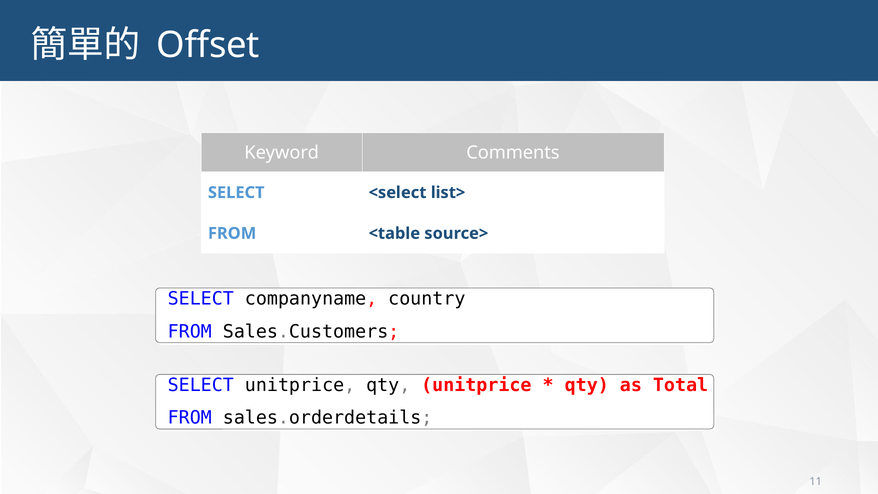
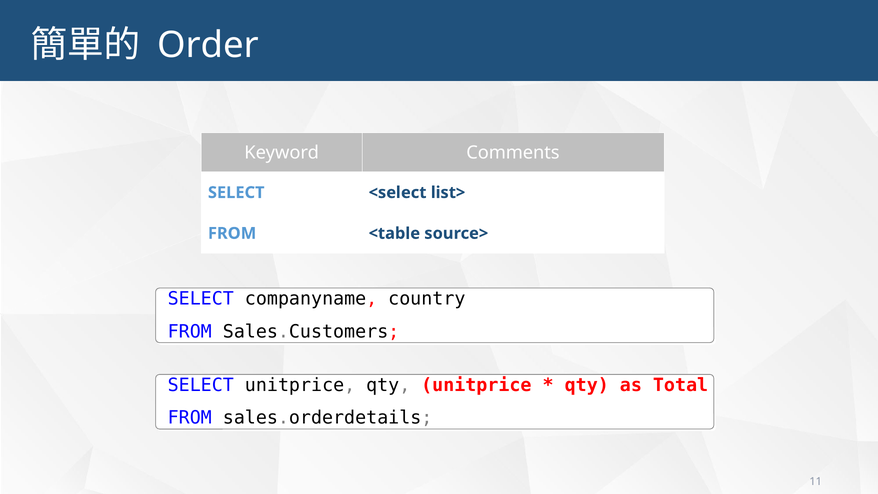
Offset: Offset -> Order
